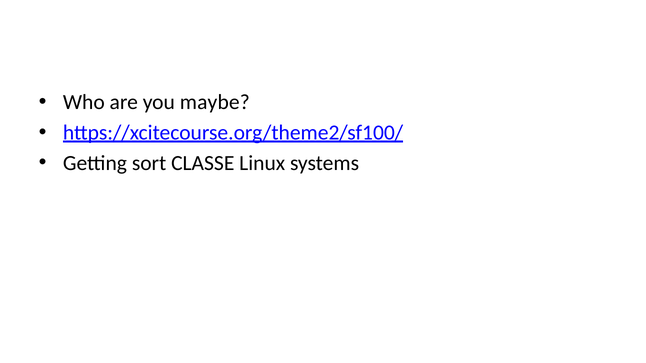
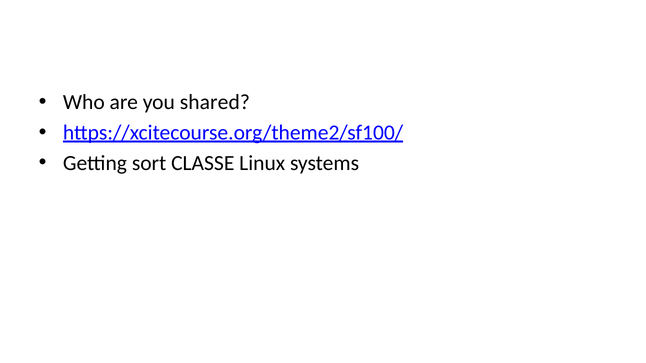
maybe: maybe -> shared
